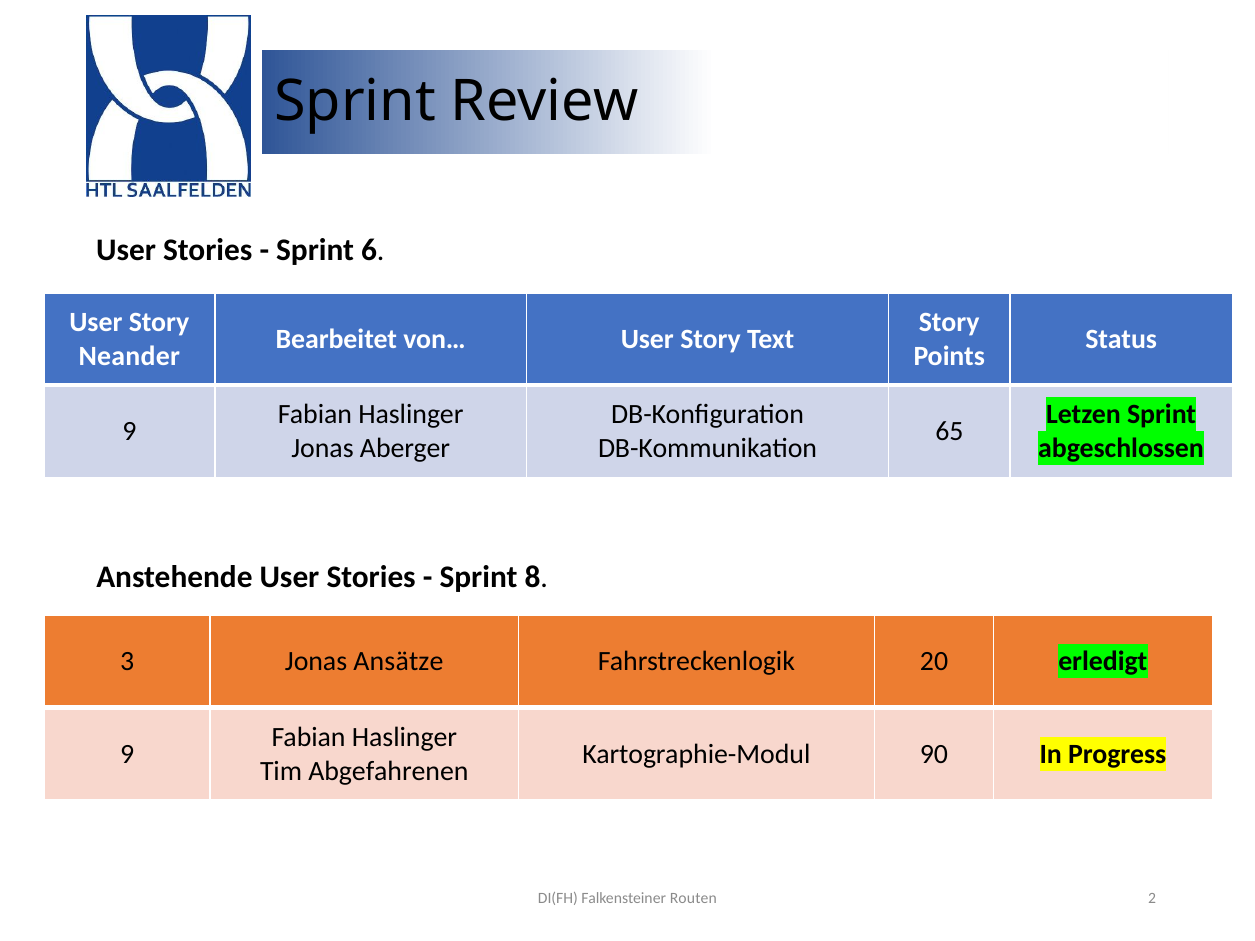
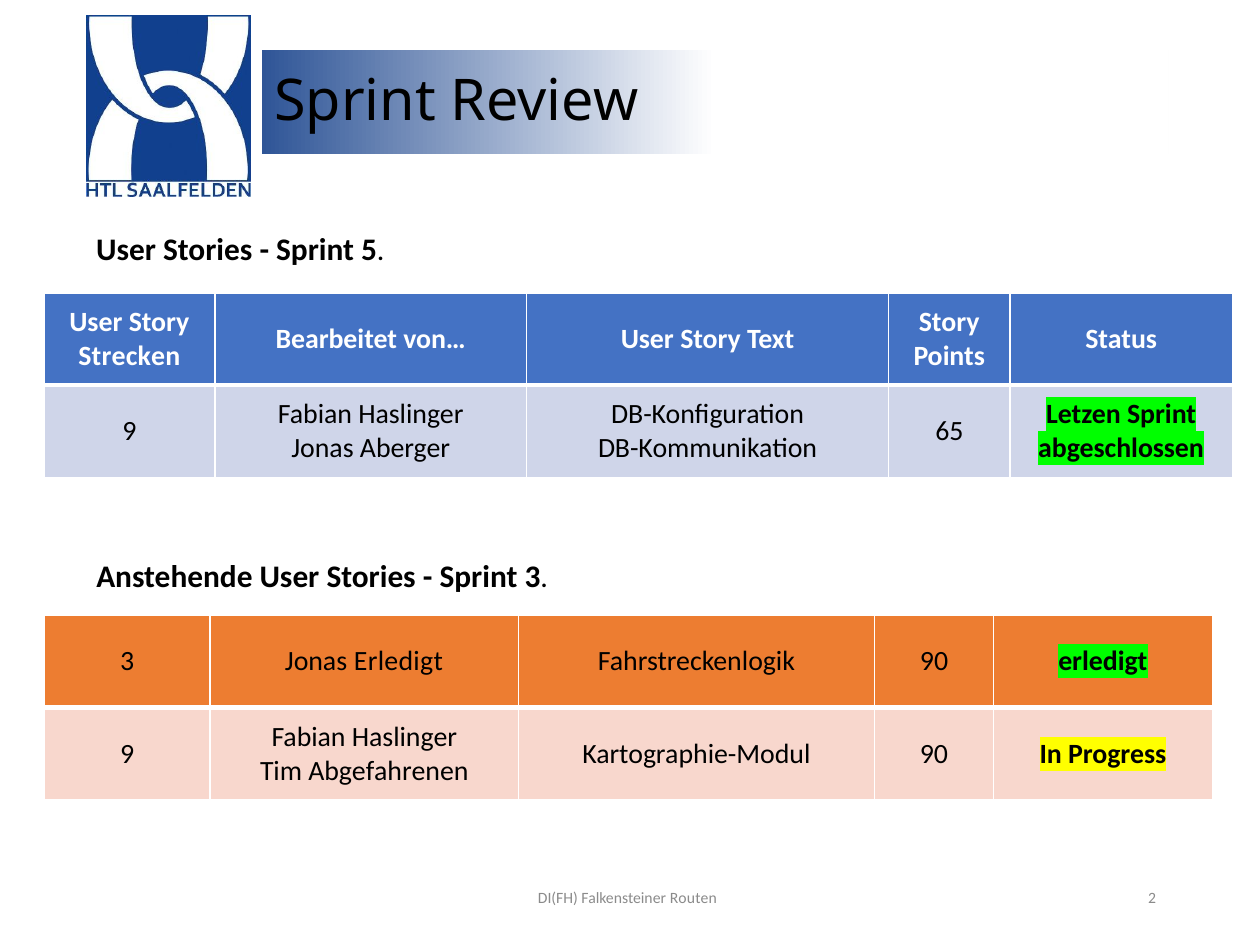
6: 6 -> 5
Neander: Neander -> Strecken
Sprint 8: 8 -> 3
Jonas Ansätze: Ansätze -> Erledigt
Fahrstreckenlogik 20: 20 -> 90
